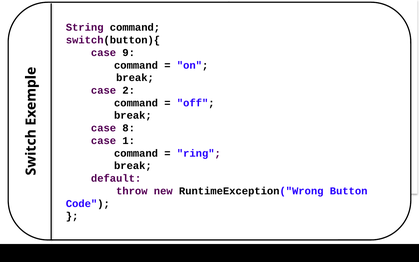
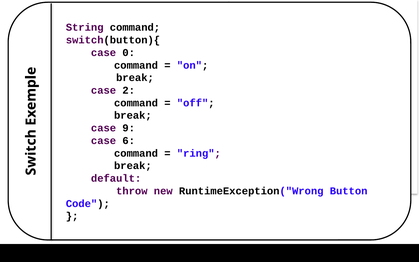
9: 9 -> 0
8: 8 -> 9
1: 1 -> 6
